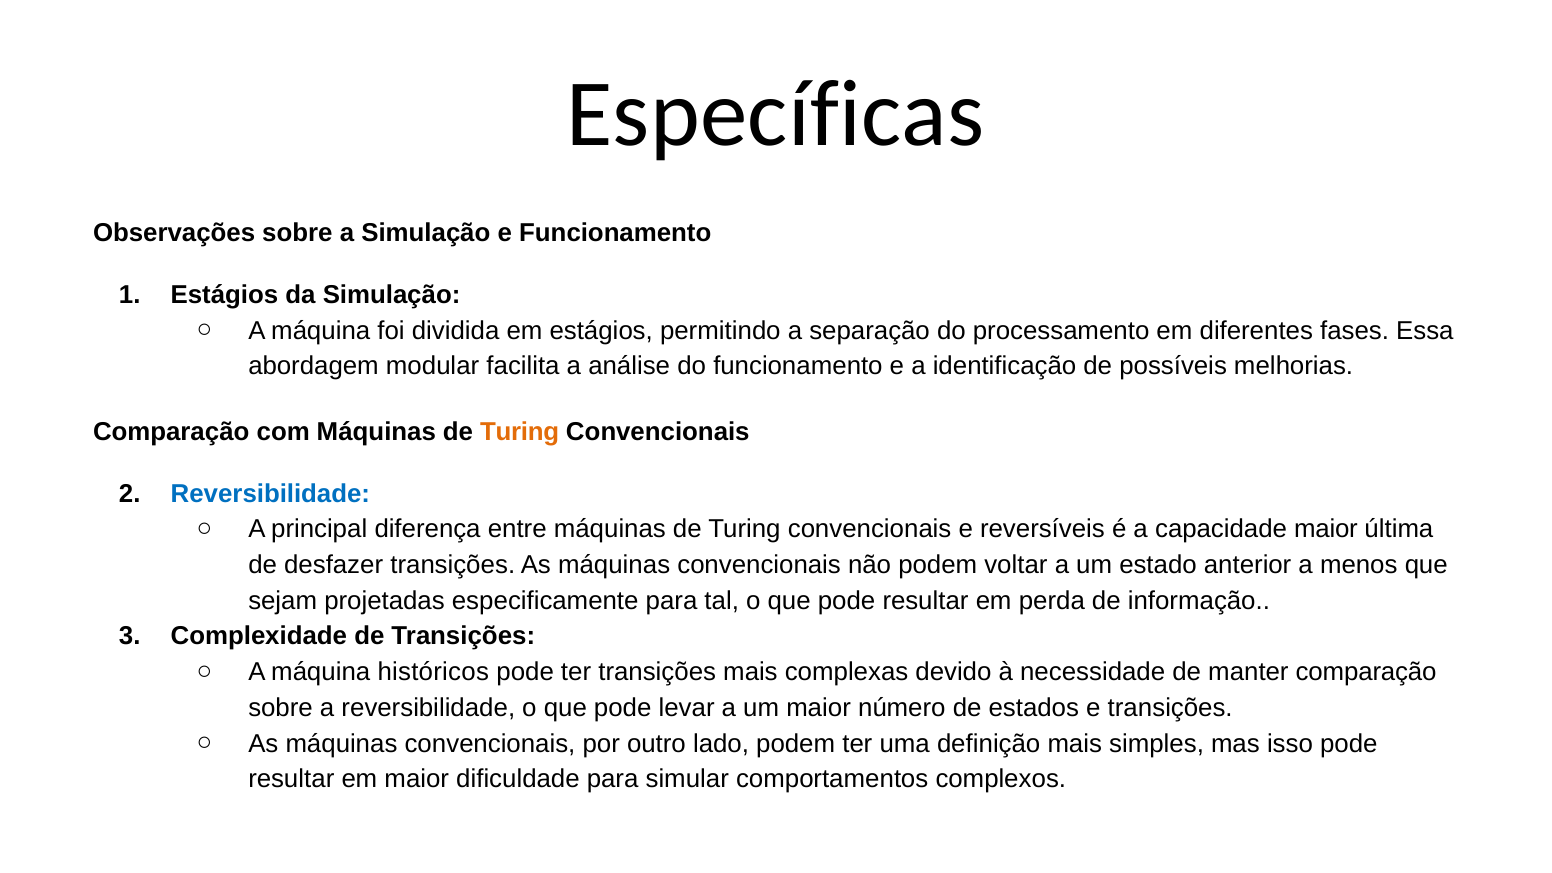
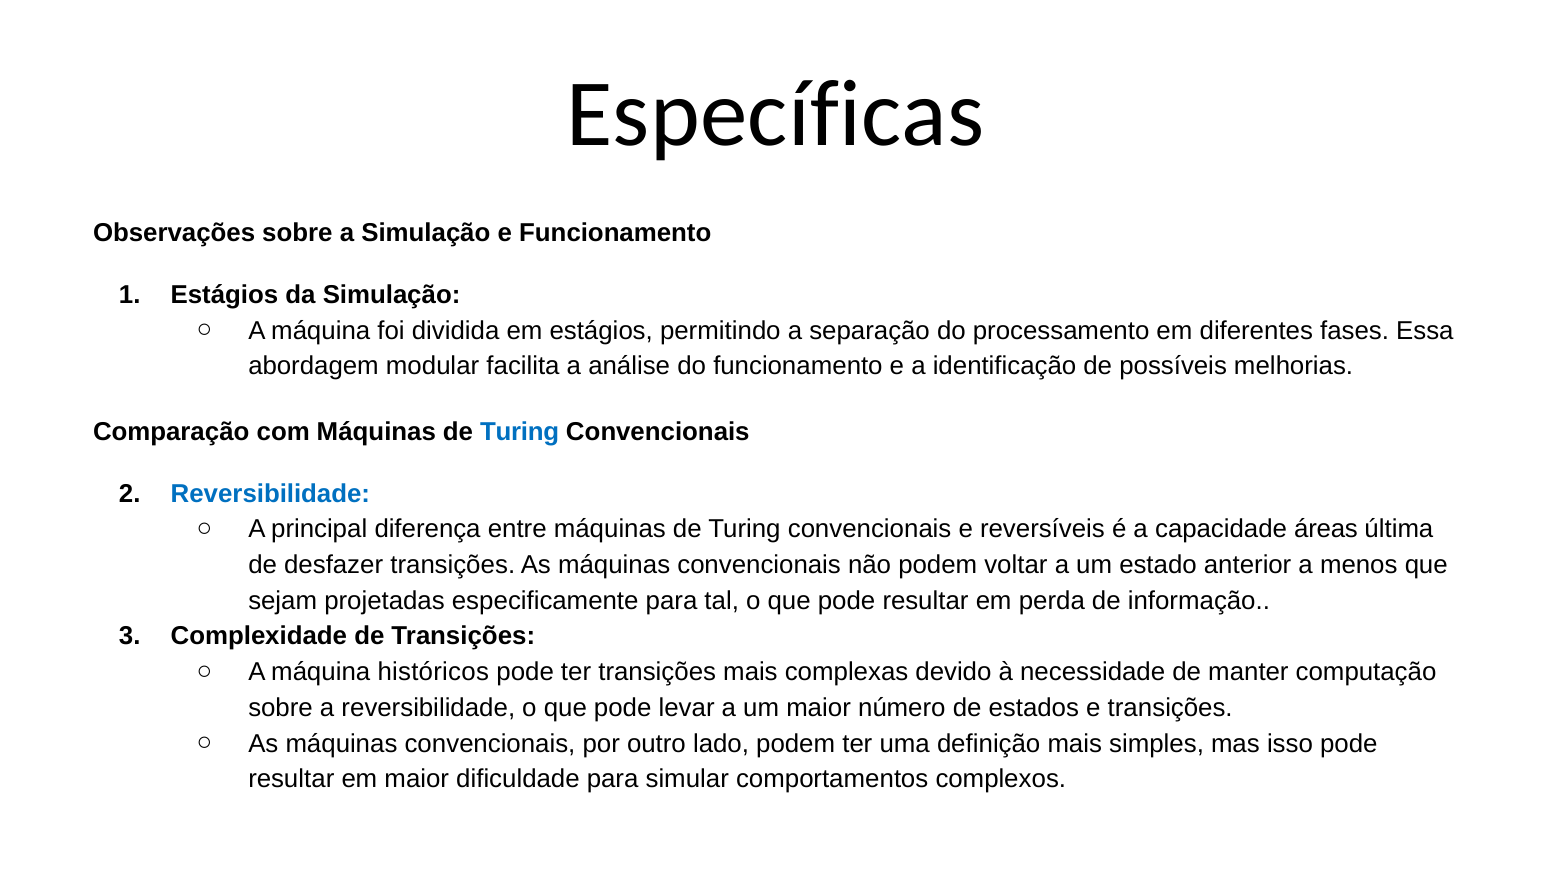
Turing at (520, 432) colour: orange -> blue
capacidade maior: maior -> áreas
manter comparação: comparação -> computação
